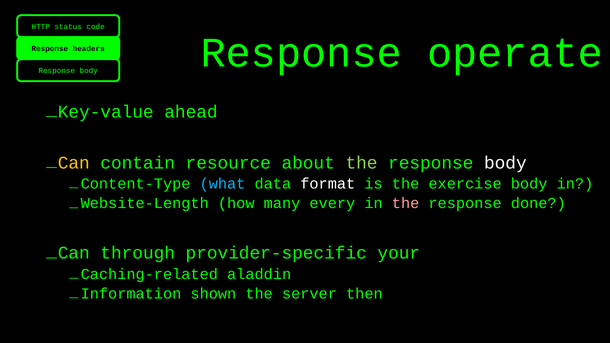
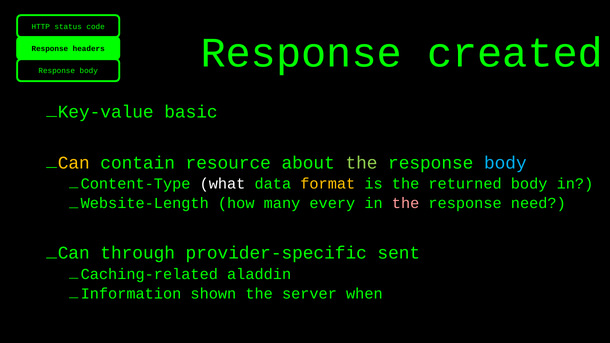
operate: operate -> created
ahead: ahead -> basic
body at (505, 163) colour: white -> light blue
what colour: light blue -> white
format colour: white -> yellow
exercise: exercise -> returned
done: done -> need
your: your -> sent
then: then -> when
